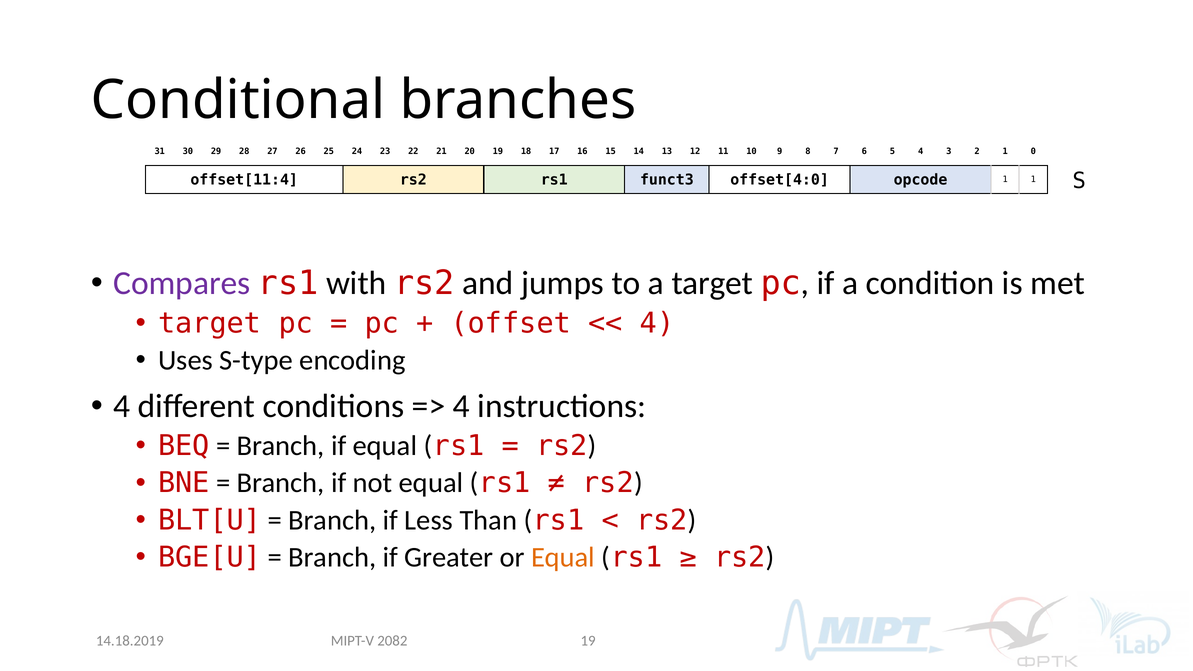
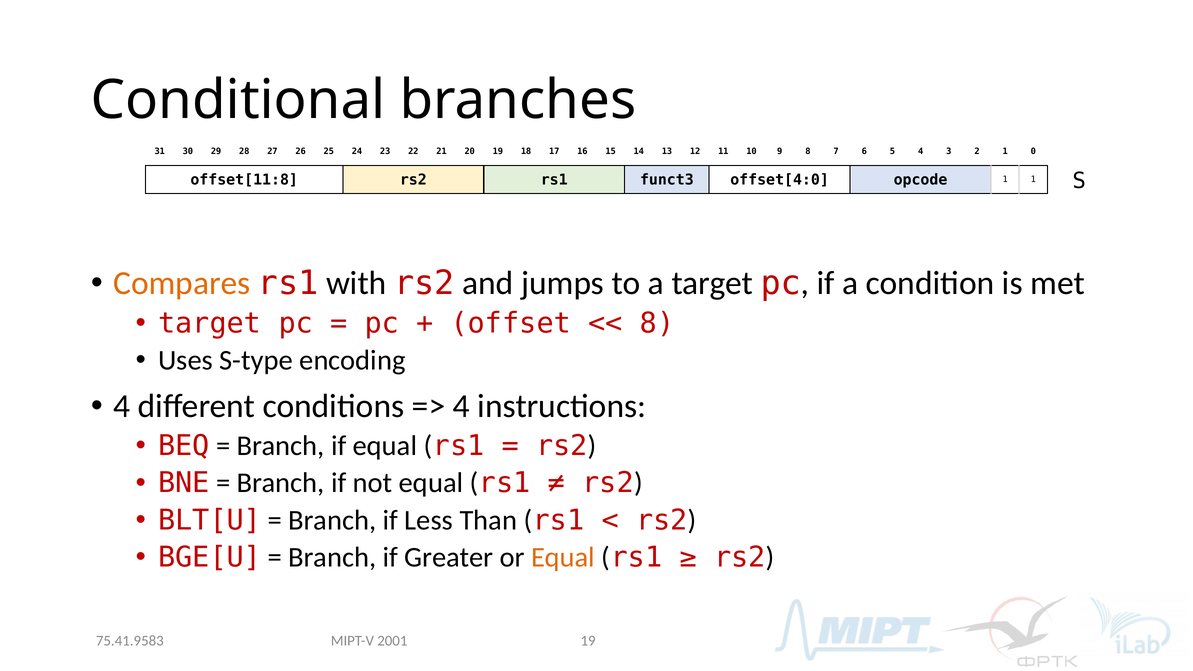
offset[11:4: offset[11:4 -> offset[11:8
Compares colour: purple -> orange
4 at (657, 323): 4 -> 8
2082: 2082 -> 2001
14.18.2019: 14.18.2019 -> 75.41.9583
